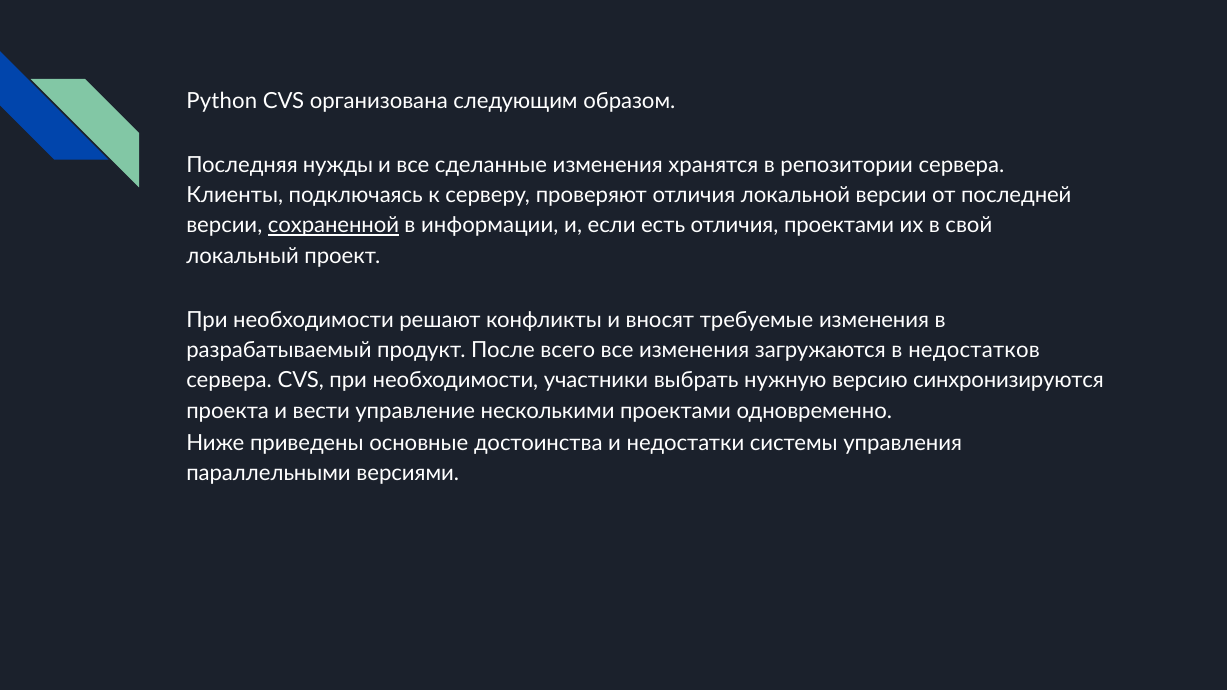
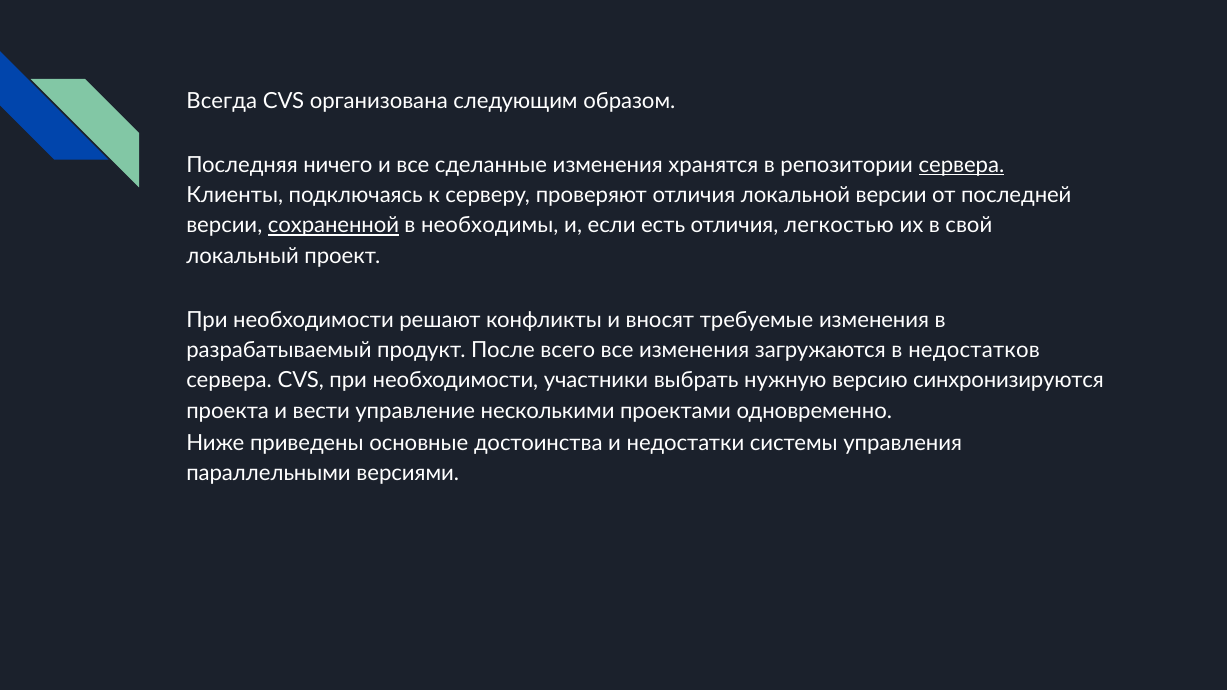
Python: Python -> Всегда
нужды: нужды -> ничего
сервера at (961, 165) underline: none -> present
информации: информации -> необходимы
отличия проектами: проектами -> легкостью
